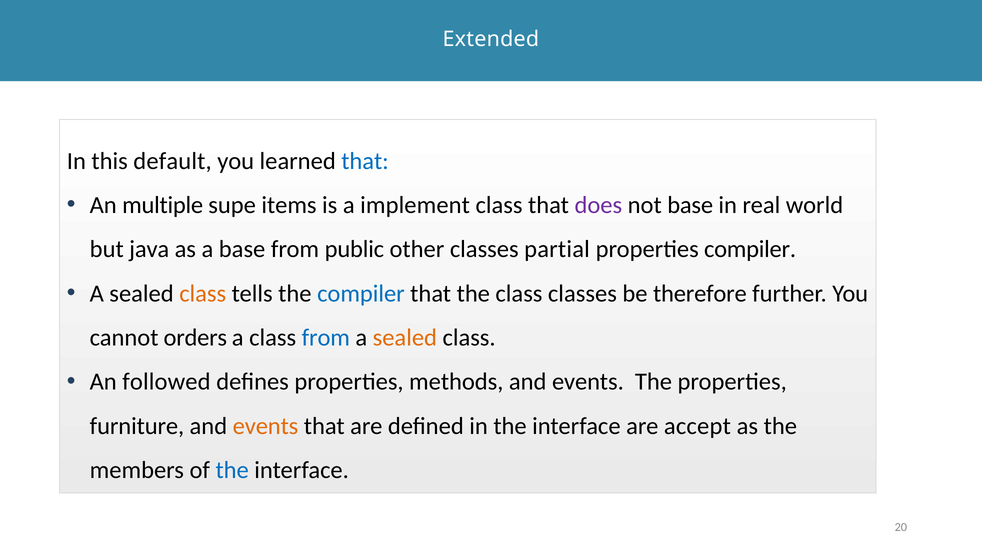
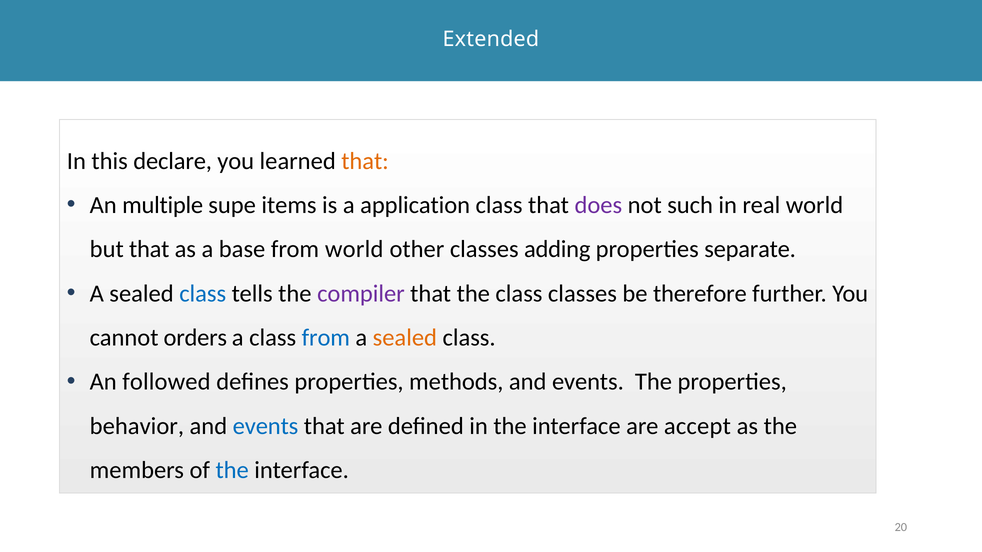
default: default -> declare
that at (365, 161) colour: blue -> orange
implement: implement -> application
not base: base -> such
but java: java -> that
from public: public -> world
partial: partial -> adding
properties compiler: compiler -> separate
class at (203, 294) colour: orange -> blue
compiler at (361, 294) colour: blue -> purple
furniture: furniture -> behavior
events at (266, 426) colour: orange -> blue
